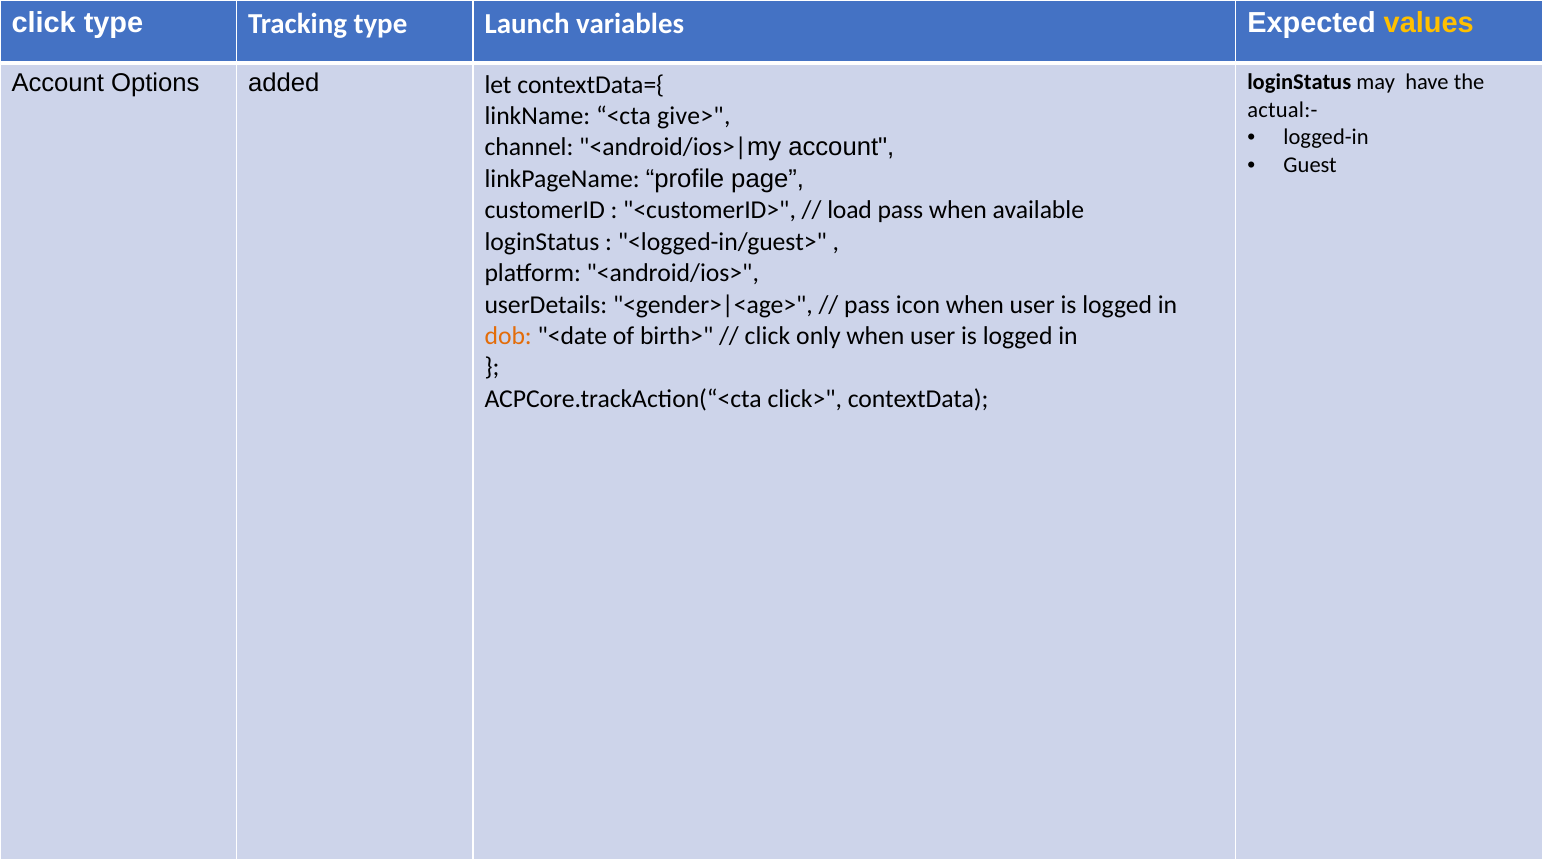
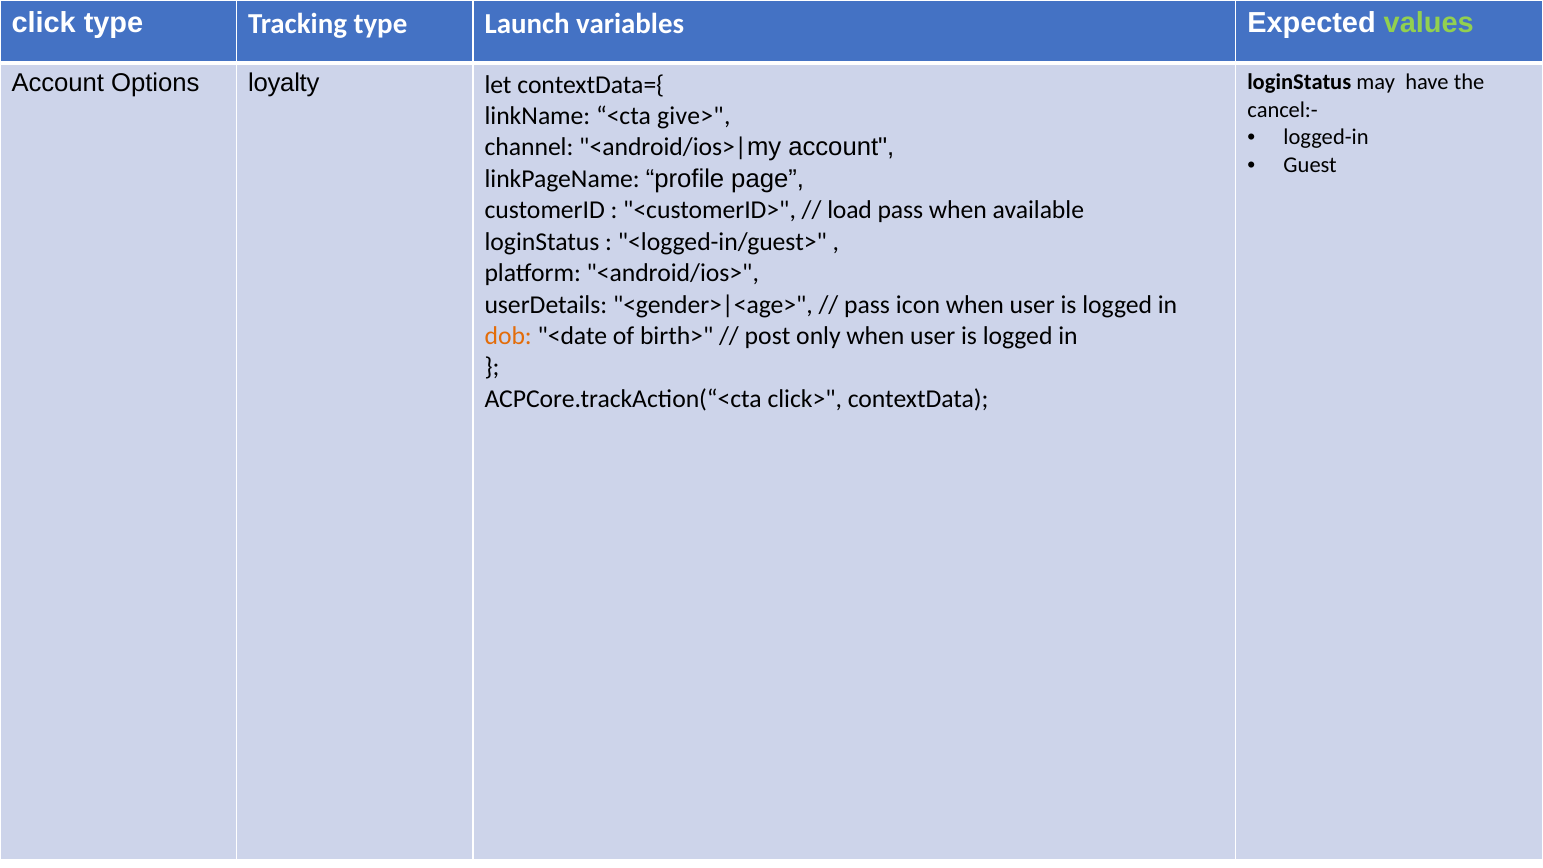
values colour: yellow -> light green
added: added -> loyalty
actual:-: actual:- -> cancel:-
click at (768, 336): click -> post
